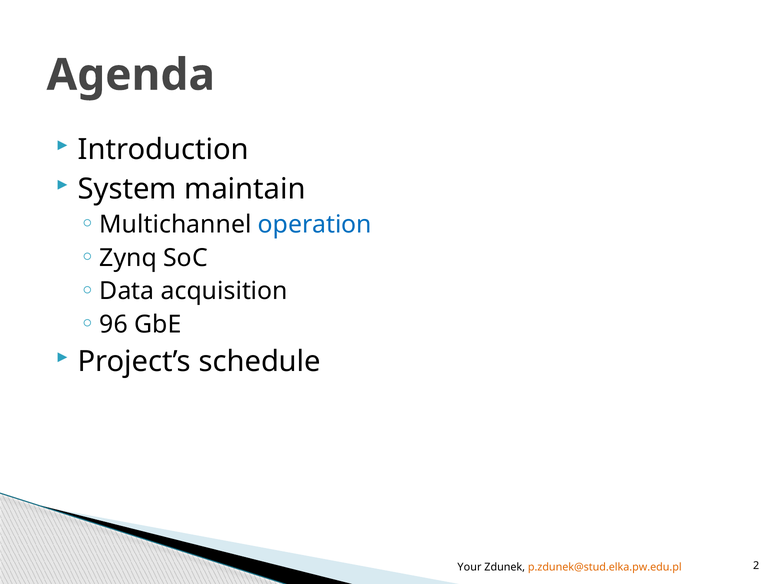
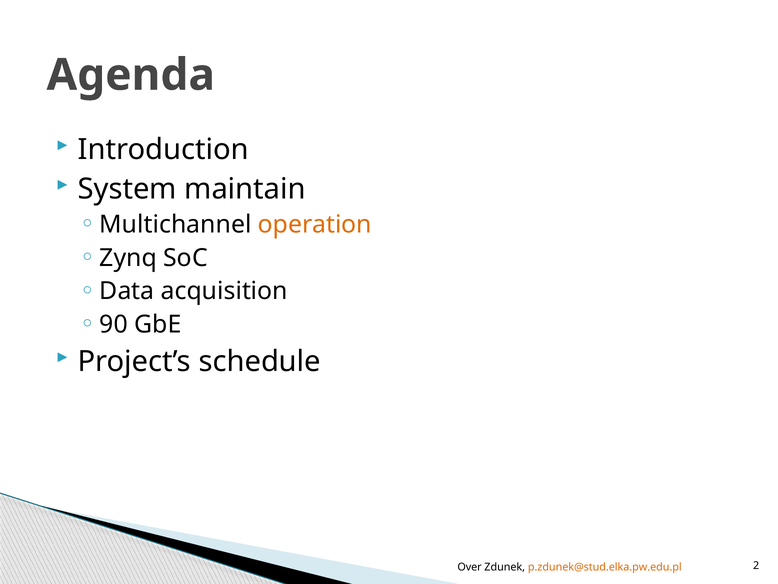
operation colour: blue -> orange
96: 96 -> 90
Your: Your -> Over
